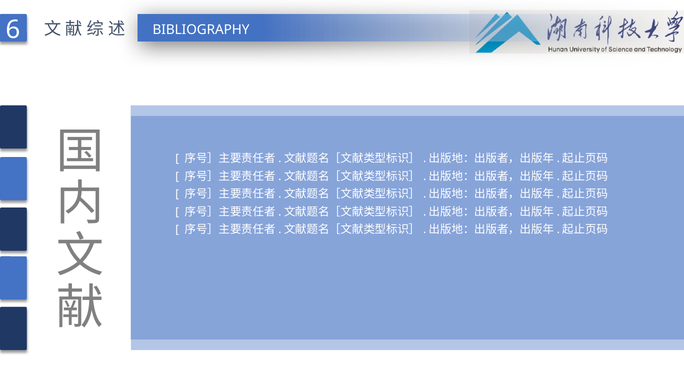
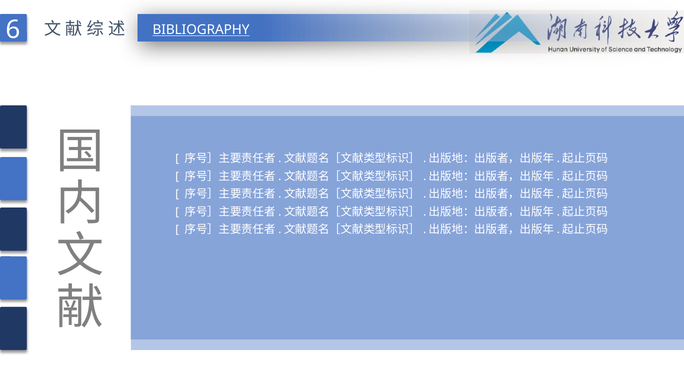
BIBLIOGRAPHY underline: none -> present
